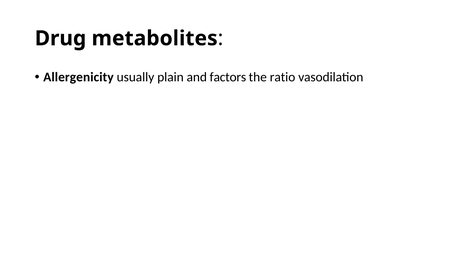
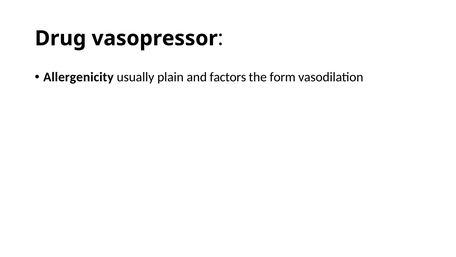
metabolites: metabolites -> vasopressor
ratio: ratio -> form
